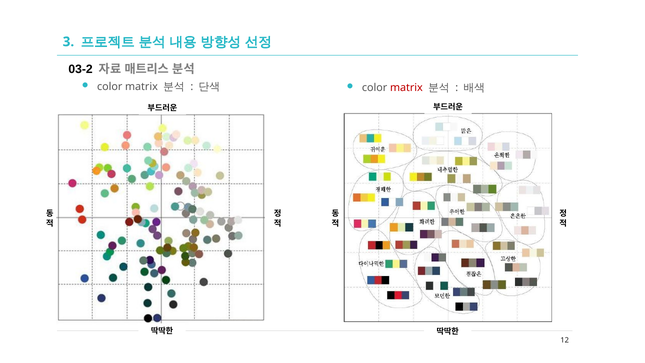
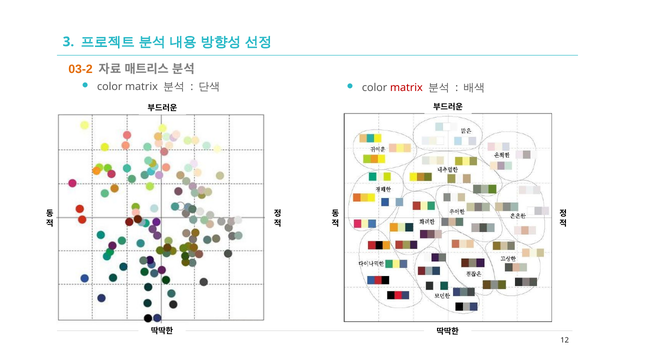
03-2 colour: black -> orange
